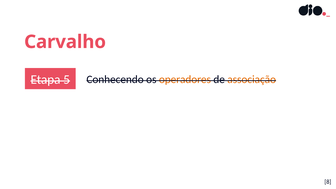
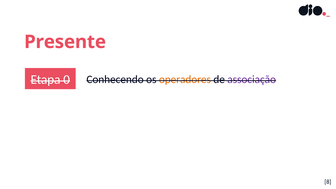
Carvalho: Carvalho -> Presente
5: 5 -> 0
associação colour: orange -> purple
